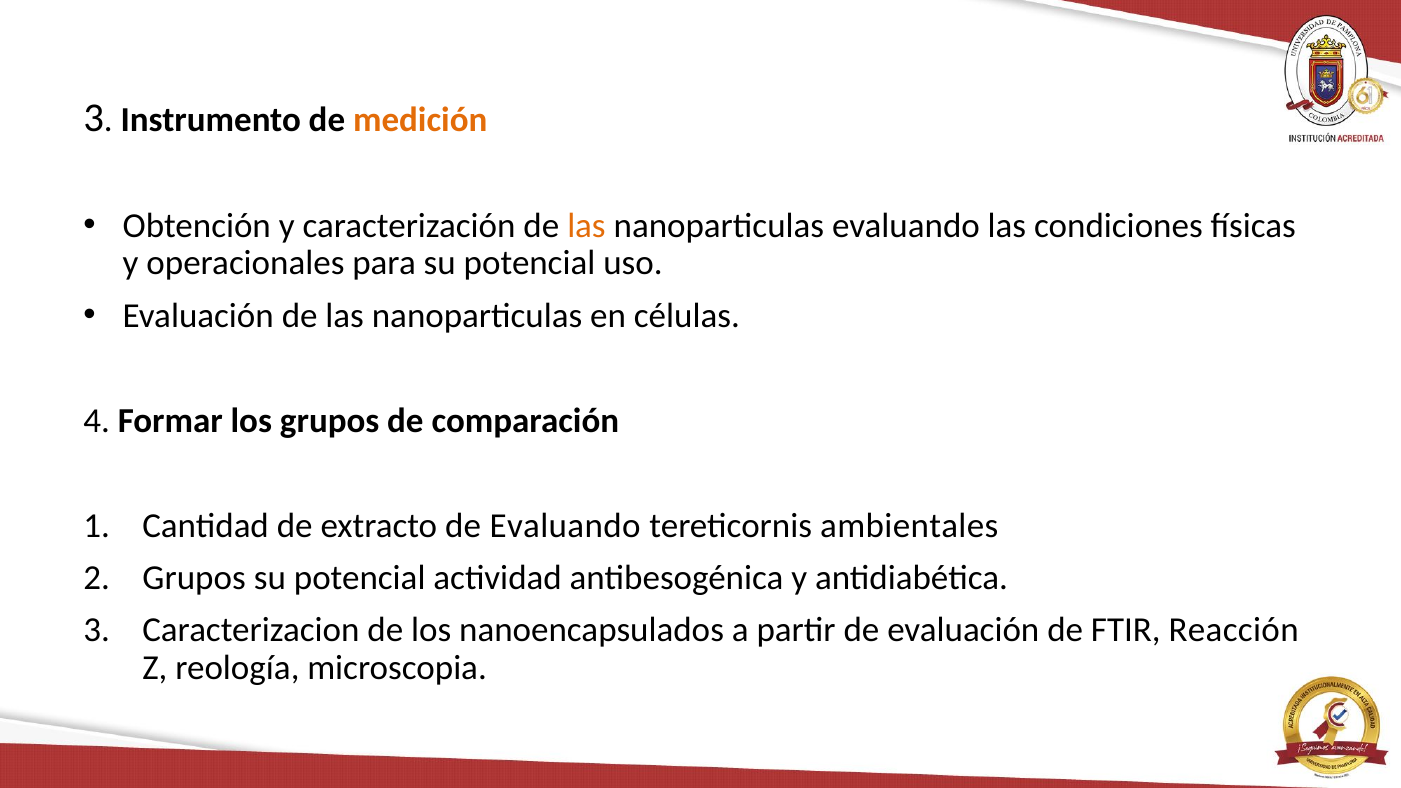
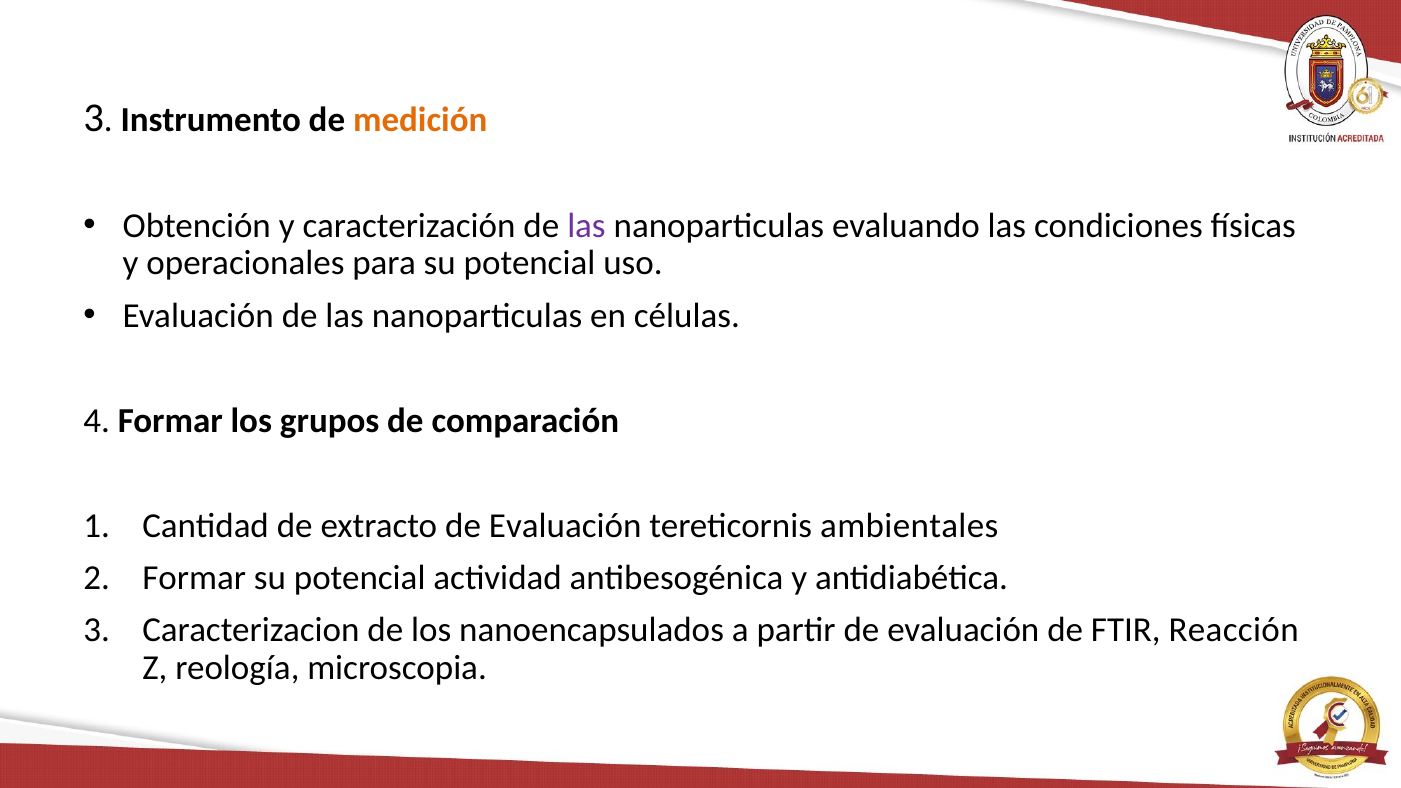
las at (586, 226) colour: orange -> purple
extracto de Evaluando: Evaluando -> Evaluación
Grupos at (194, 578): Grupos -> Formar
